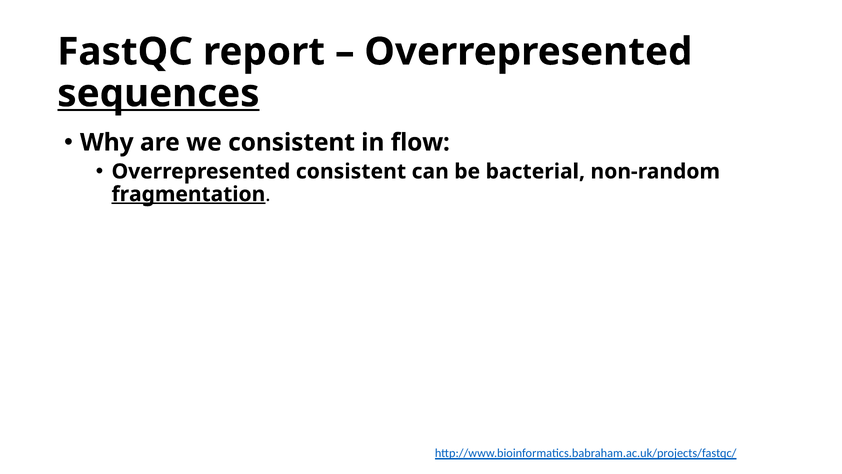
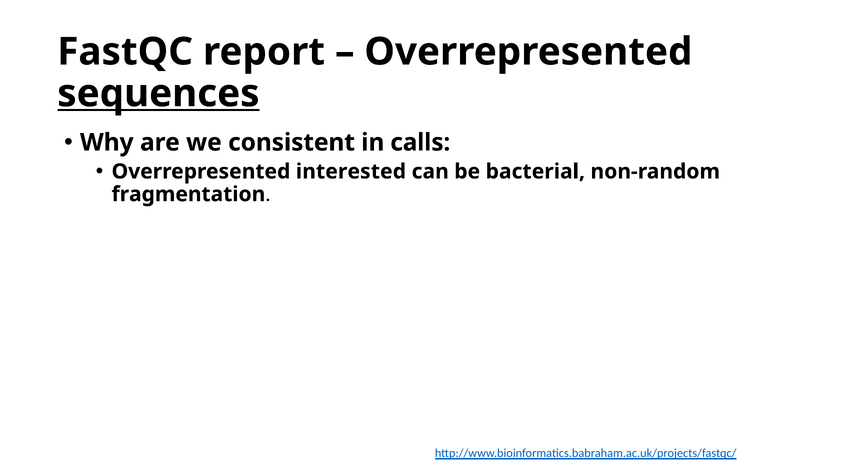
flow: flow -> calls
Overrepresented consistent: consistent -> interested
fragmentation underline: present -> none
